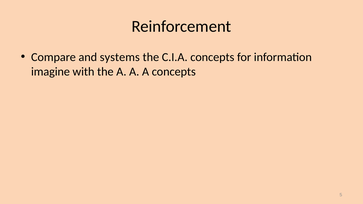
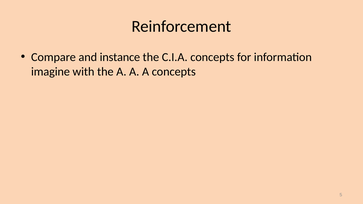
systems: systems -> instance
